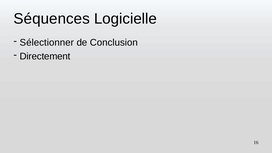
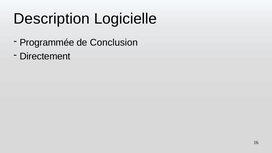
Séquences: Séquences -> Description
Sélectionner: Sélectionner -> Programmée
